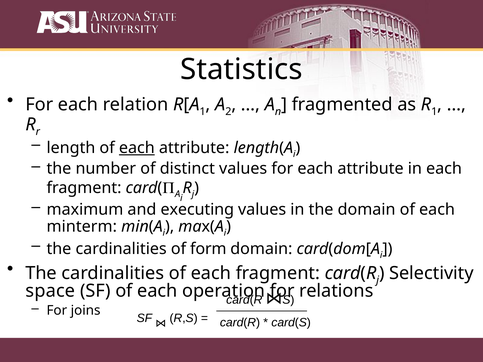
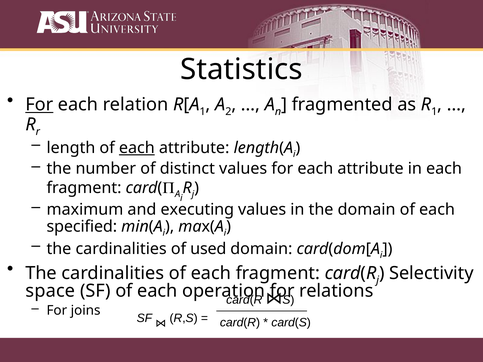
For at (39, 105) underline: none -> present
minterm: minterm -> specified
form: form -> used
